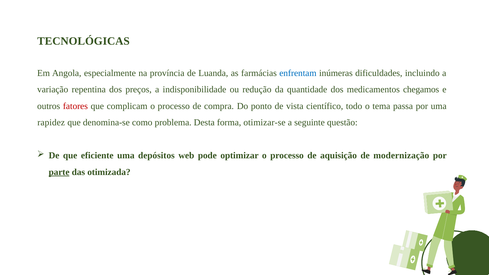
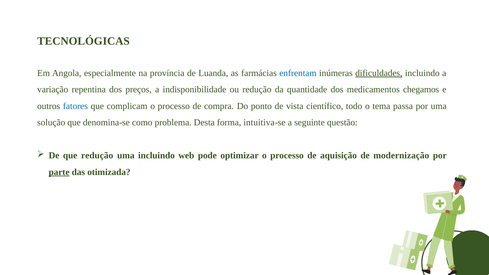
dificuldades underline: none -> present
fatores colour: red -> blue
rapidez: rapidez -> solução
otimizar-se: otimizar-se -> intuitiva-se
que eficiente: eficiente -> redução
uma depósitos: depósitos -> incluindo
